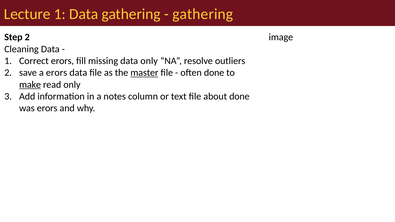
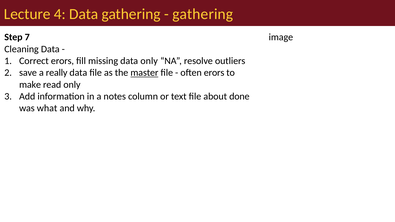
Lecture 1: 1 -> 4
Step 2: 2 -> 7
a erors: erors -> really
often done: done -> erors
make underline: present -> none
was erors: erors -> what
